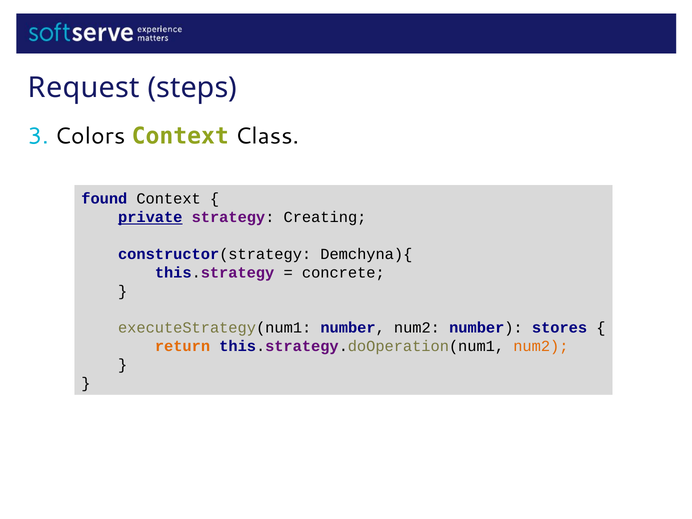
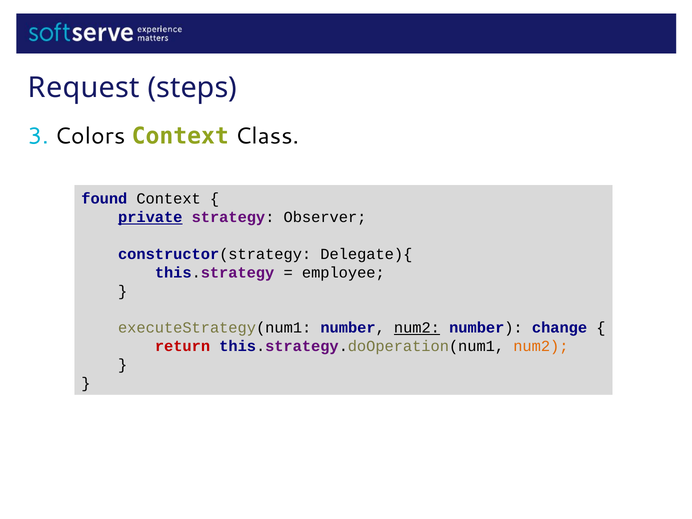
Creating: Creating -> Observer
Demchyna){: Demchyna){ -> Delegate){
concrete: concrete -> employee
num2 at (417, 328) underline: none -> present
stores: stores -> change
return colour: orange -> red
